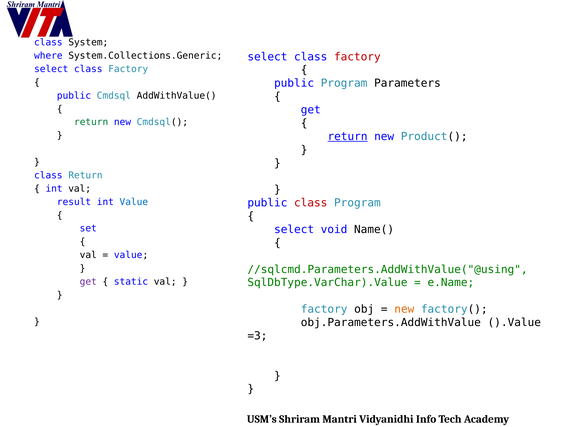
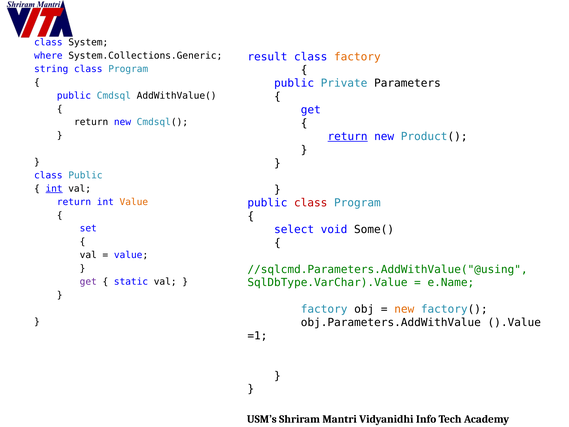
select at (267, 57): select -> result
factory at (357, 57) colour: red -> orange
select at (51, 69): select -> string
Factory at (128, 69): Factory -> Program
public Program: Program -> Private
return at (91, 122) colour: green -> black
class Return: Return -> Public
int at (54, 189) underline: none -> present
result at (74, 202): result -> return
Value at (134, 202) colour: blue -> orange
Name(: Name( -> Some(
=3: =3 -> =1
